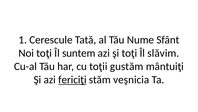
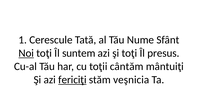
Noi underline: none -> present
slăvim: slăvim -> presus
gustăm: gustăm -> cântăm
